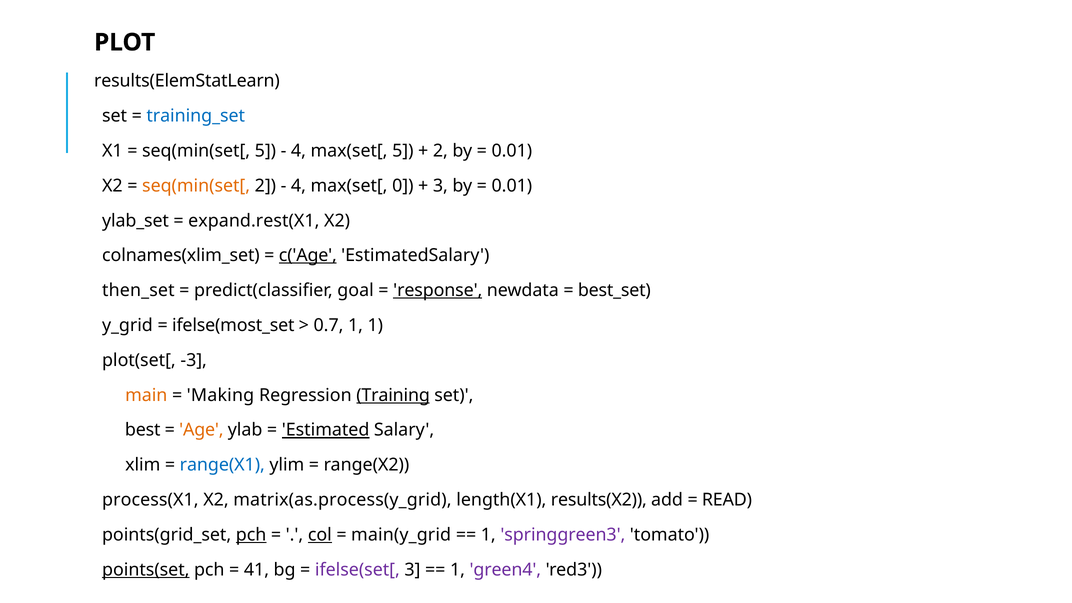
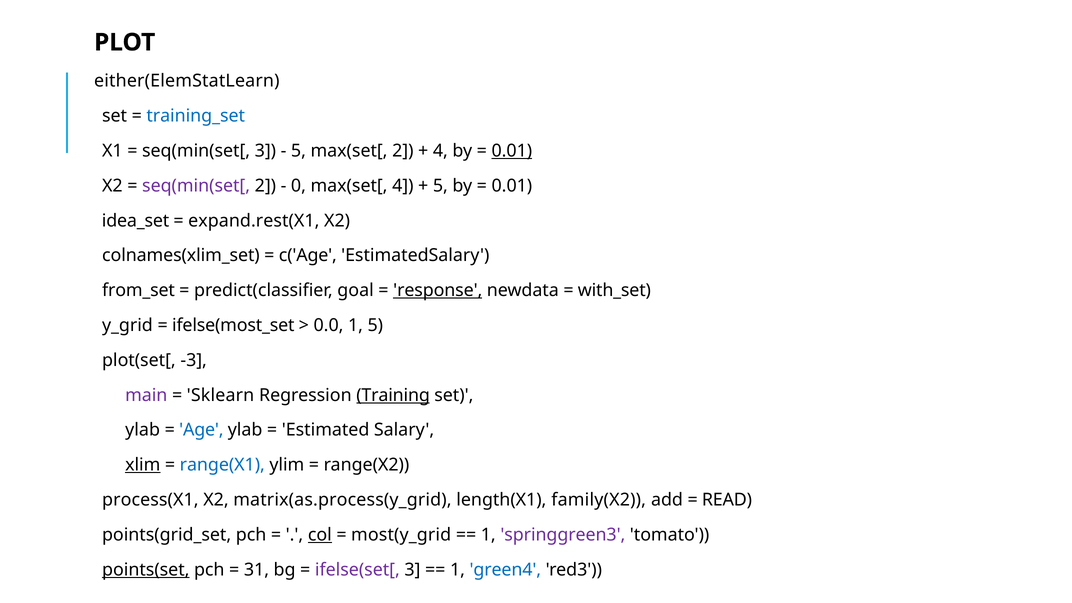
results(ElemStatLearn: results(ElemStatLearn -> either(ElemStatLearn
seq(min(set[ 5: 5 -> 3
4 at (298, 151): 4 -> 5
max(set[ 5: 5 -> 2
2 at (440, 151): 2 -> 4
0.01 at (512, 151) underline: none -> present
seq(min(set[ at (196, 186) colour: orange -> purple
4 at (298, 186): 4 -> 0
max(set[ 0: 0 -> 4
3 at (440, 186): 3 -> 5
ylab_set: ylab_set -> idea_set
c('Age underline: present -> none
then_set: then_set -> from_set
best_set: best_set -> with_set
0.7: 0.7 -> 0.0
1 1: 1 -> 5
main colour: orange -> purple
Making: Making -> Sklearn
best at (143, 430): best -> ylab
Age colour: orange -> blue
Estimated underline: present -> none
xlim underline: none -> present
results(X2: results(X2 -> family(X2
pch at (251, 535) underline: present -> none
main(y_grid: main(y_grid -> most(y_grid
41: 41 -> 31
green4 colour: purple -> blue
